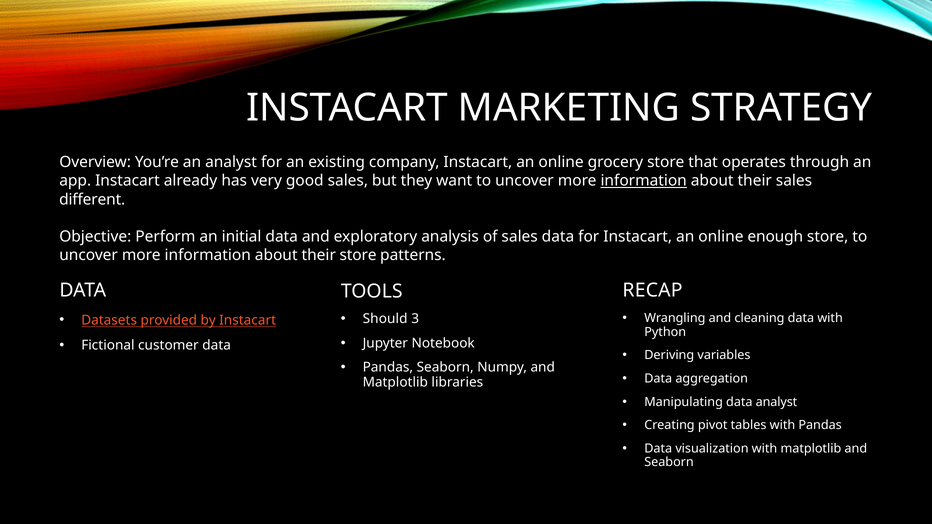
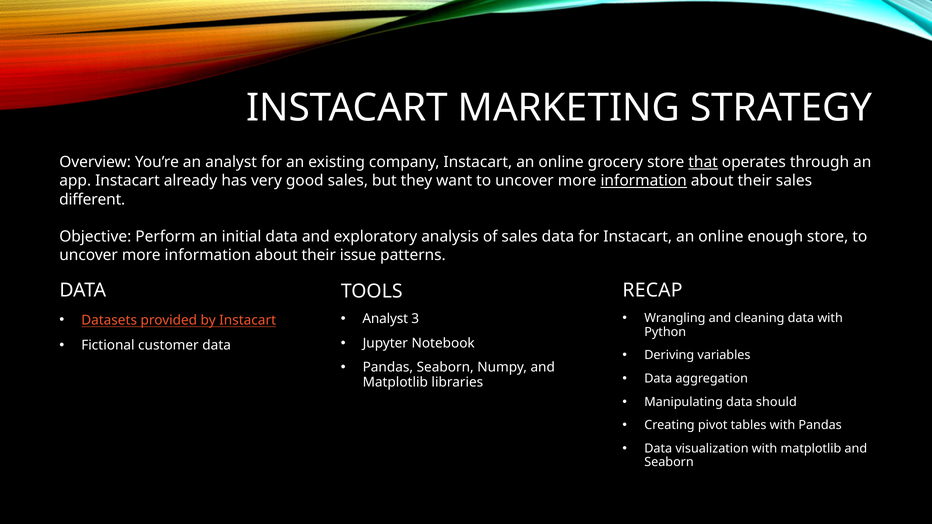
that underline: none -> present
their store: store -> issue
Should at (385, 319): Should -> Analyst
data analyst: analyst -> should
